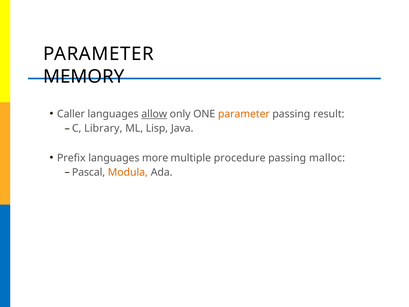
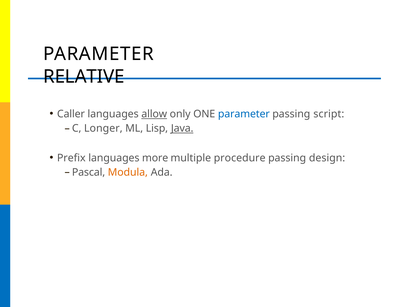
MEMORY: MEMORY -> RELATIVE
parameter at (244, 114) colour: orange -> blue
result: result -> script
Library: Library -> Longer
Java underline: none -> present
malloc: malloc -> design
